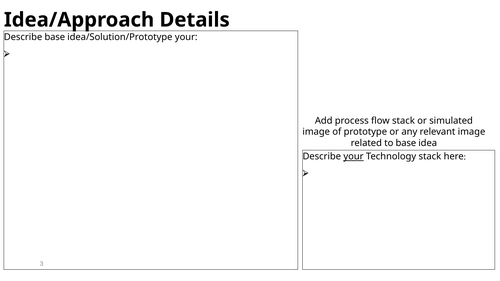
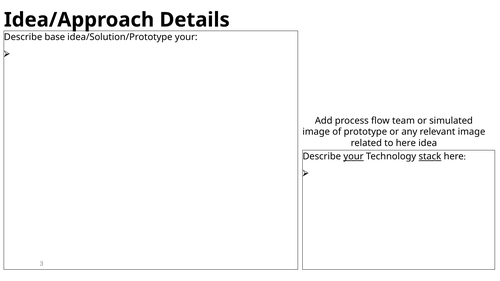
flow stack: stack -> team
to base: base -> here
stack at (430, 157) underline: none -> present
